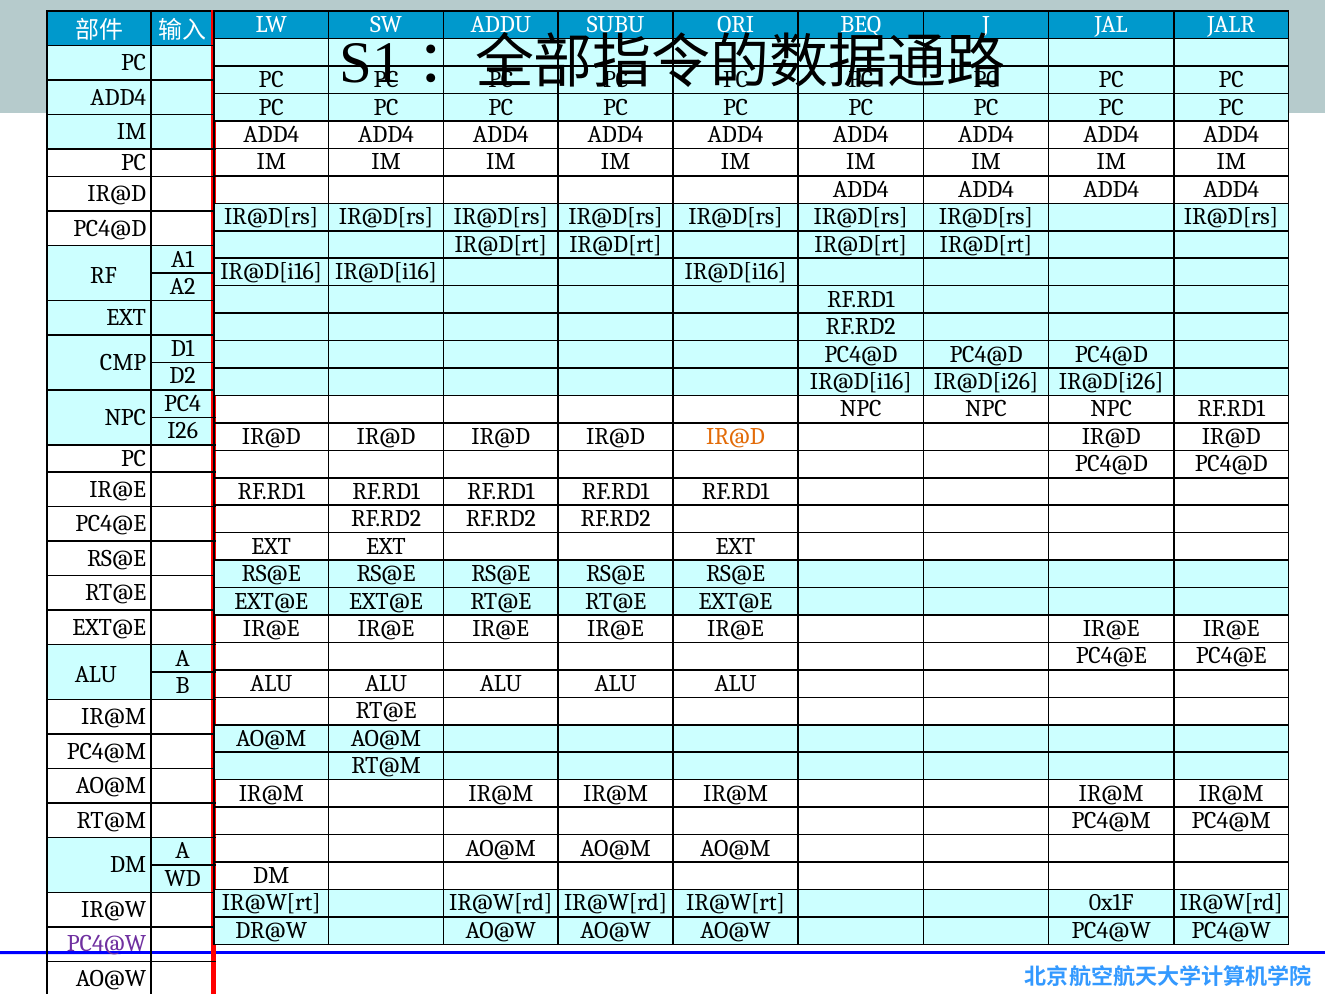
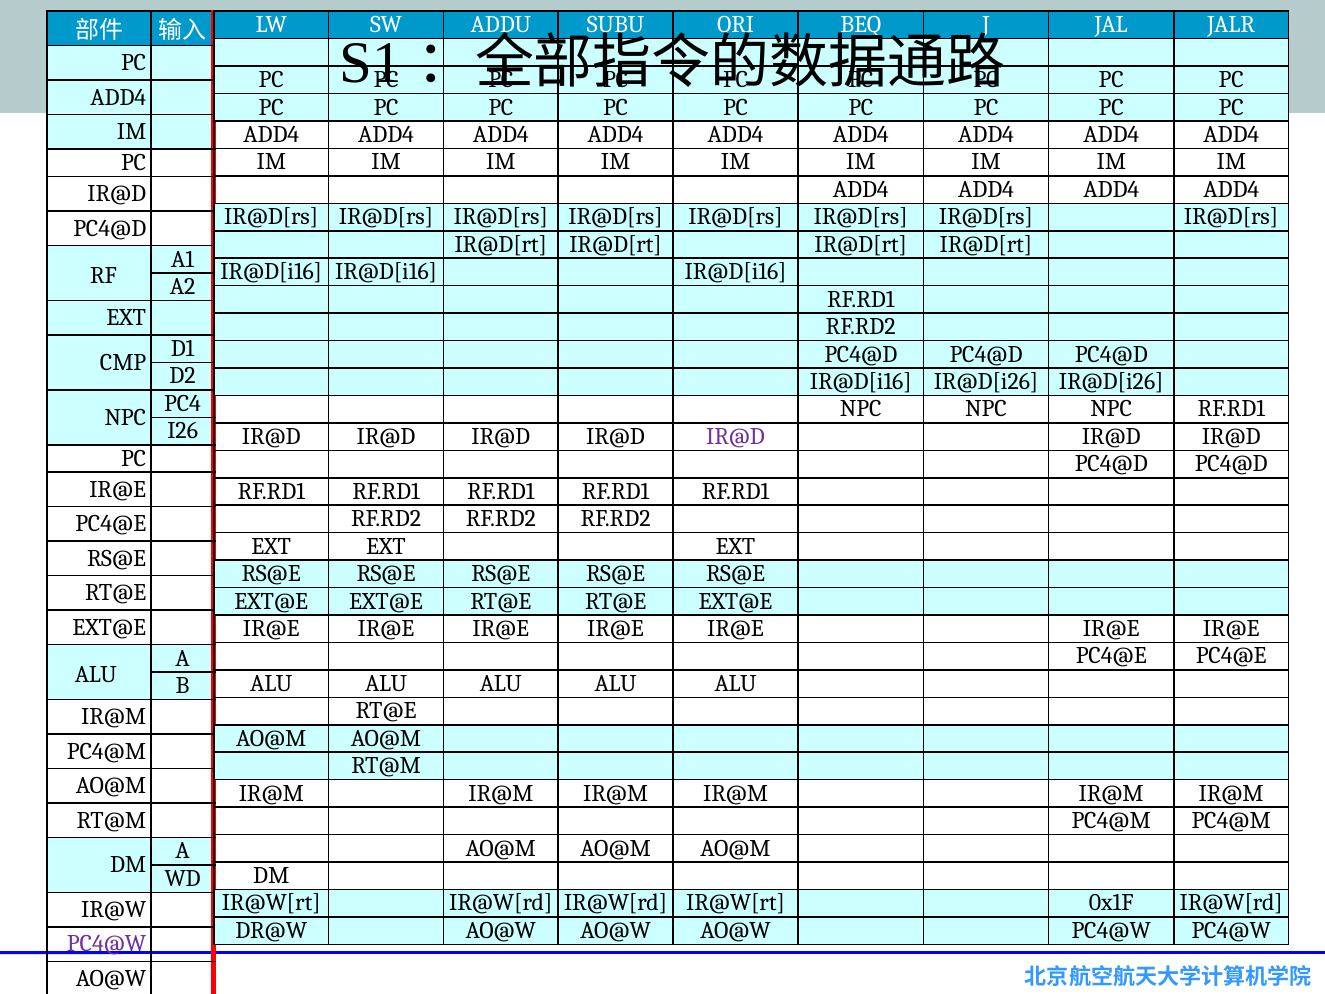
IR@D at (736, 436) colour: orange -> purple
